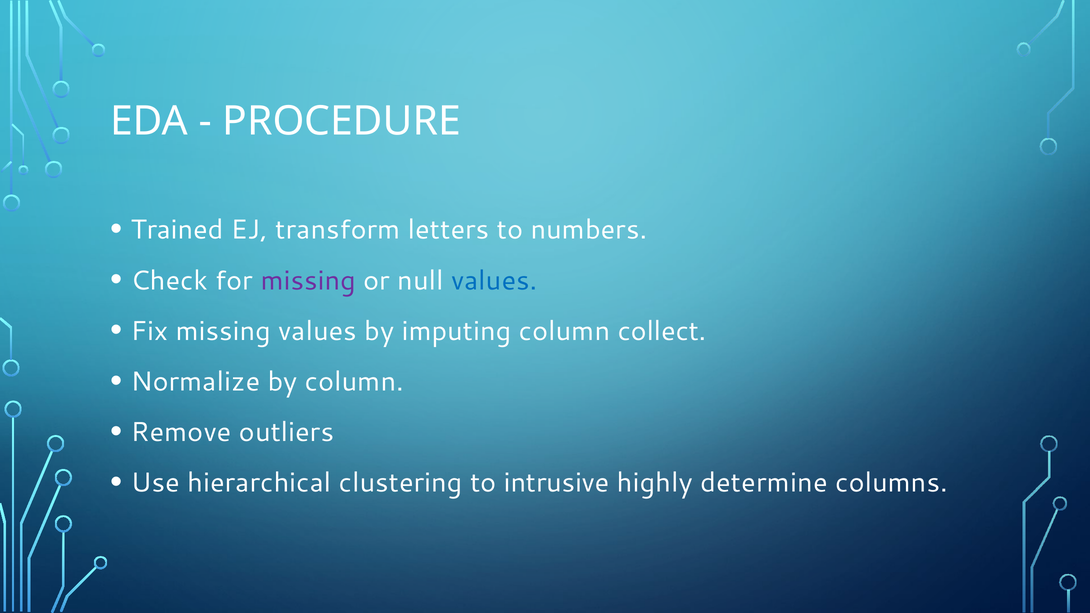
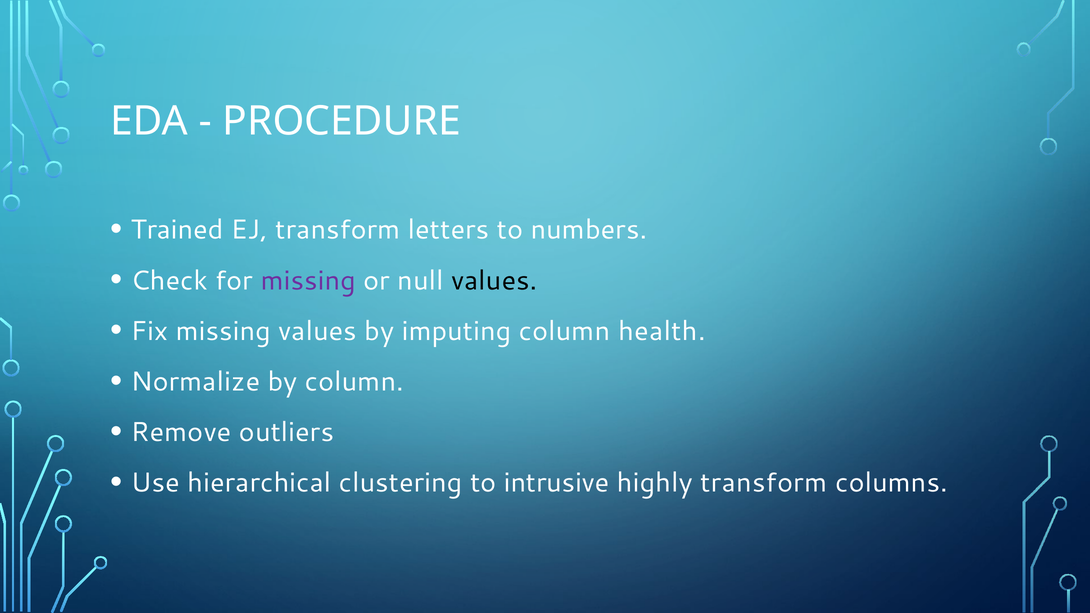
values at (494, 281) colour: blue -> black
collect: collect -> health
highly determine: determine -> transform
